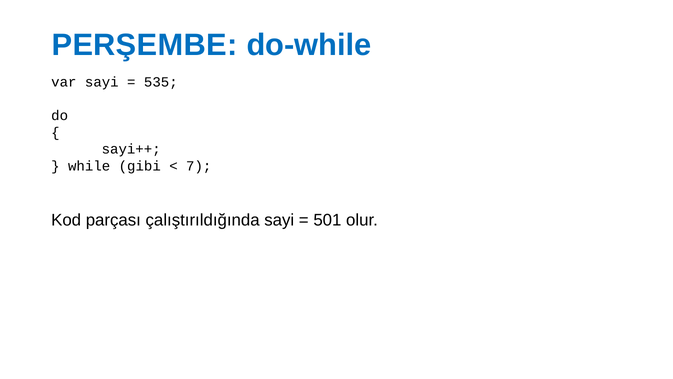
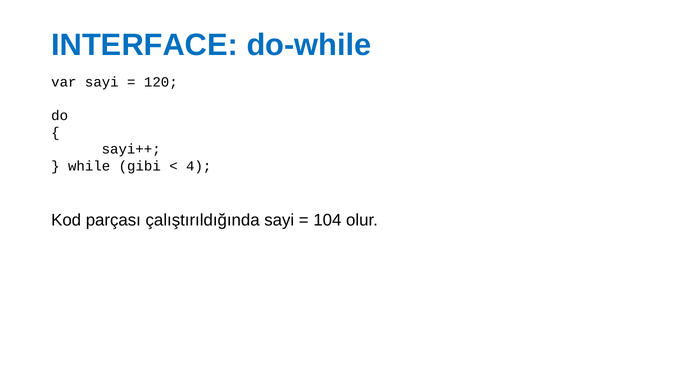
PERŞEMBE: PERŞEMBE -> INTERFACE
535: 535 -> 120
7: 7 -> 4
501: 501 -> 104
